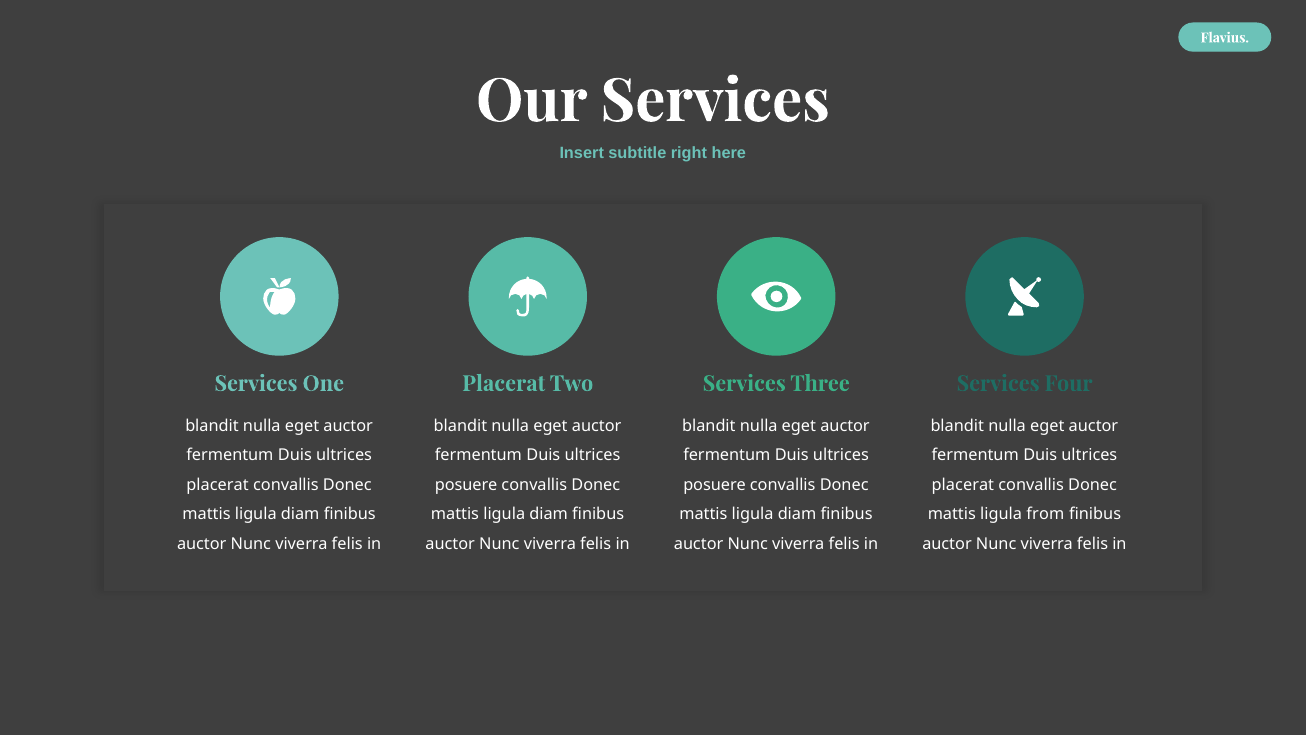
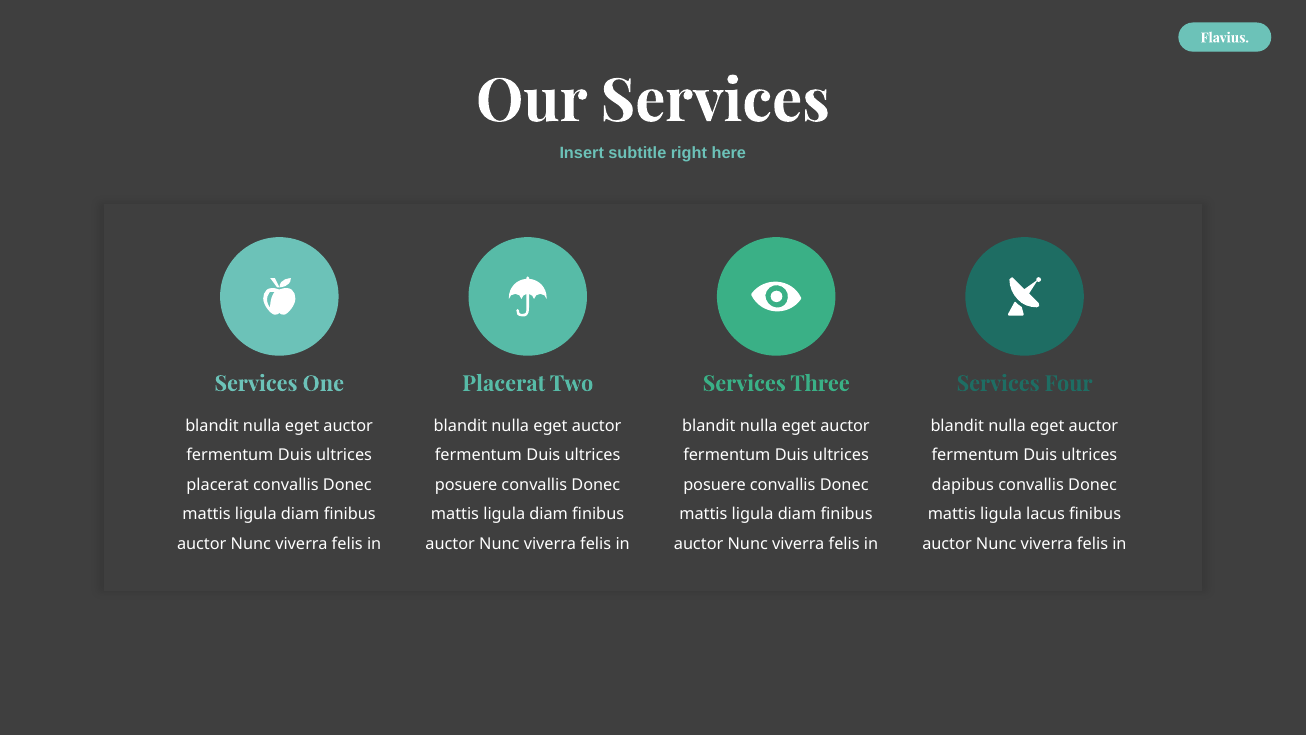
placerat at (963, 485): placerat -> dapibus
from: from -> lacus
